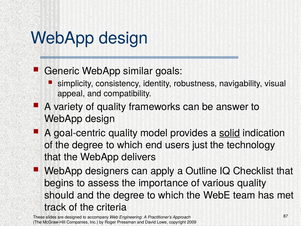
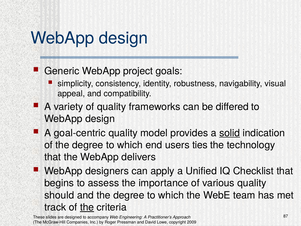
similar: similar -> project
answer: answer -> differed
just: just -> ties
Outline: Outline -> Unified
the at (87, 207) underline: none -> present
